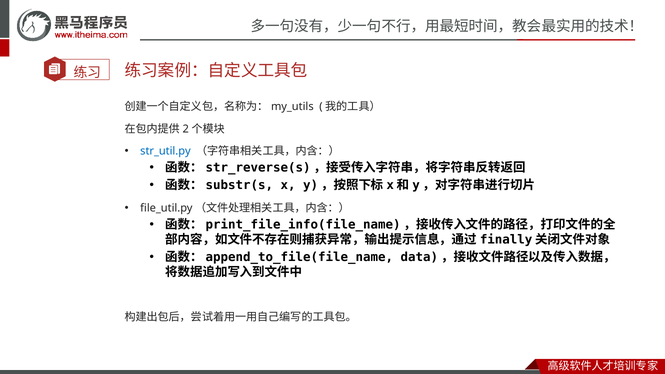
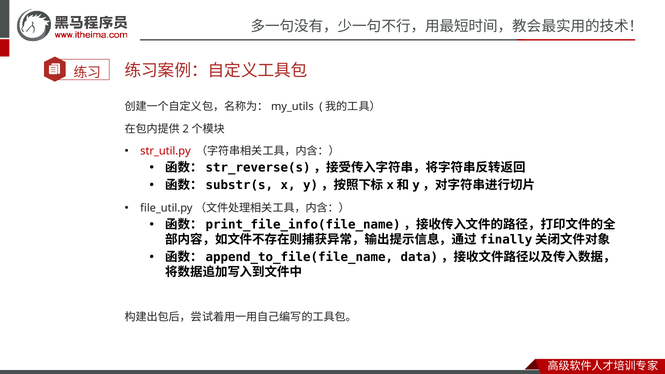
str_util.py colour: blue -> red
